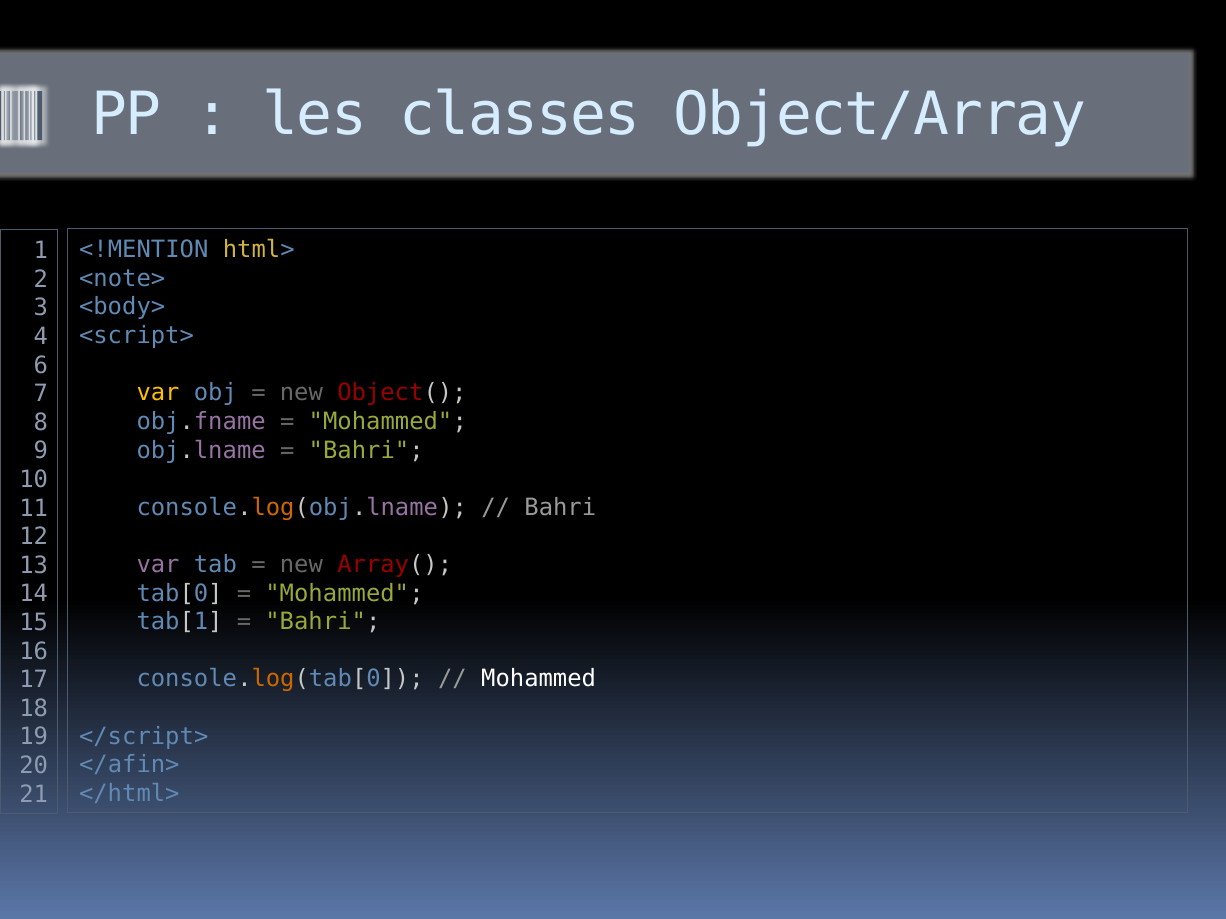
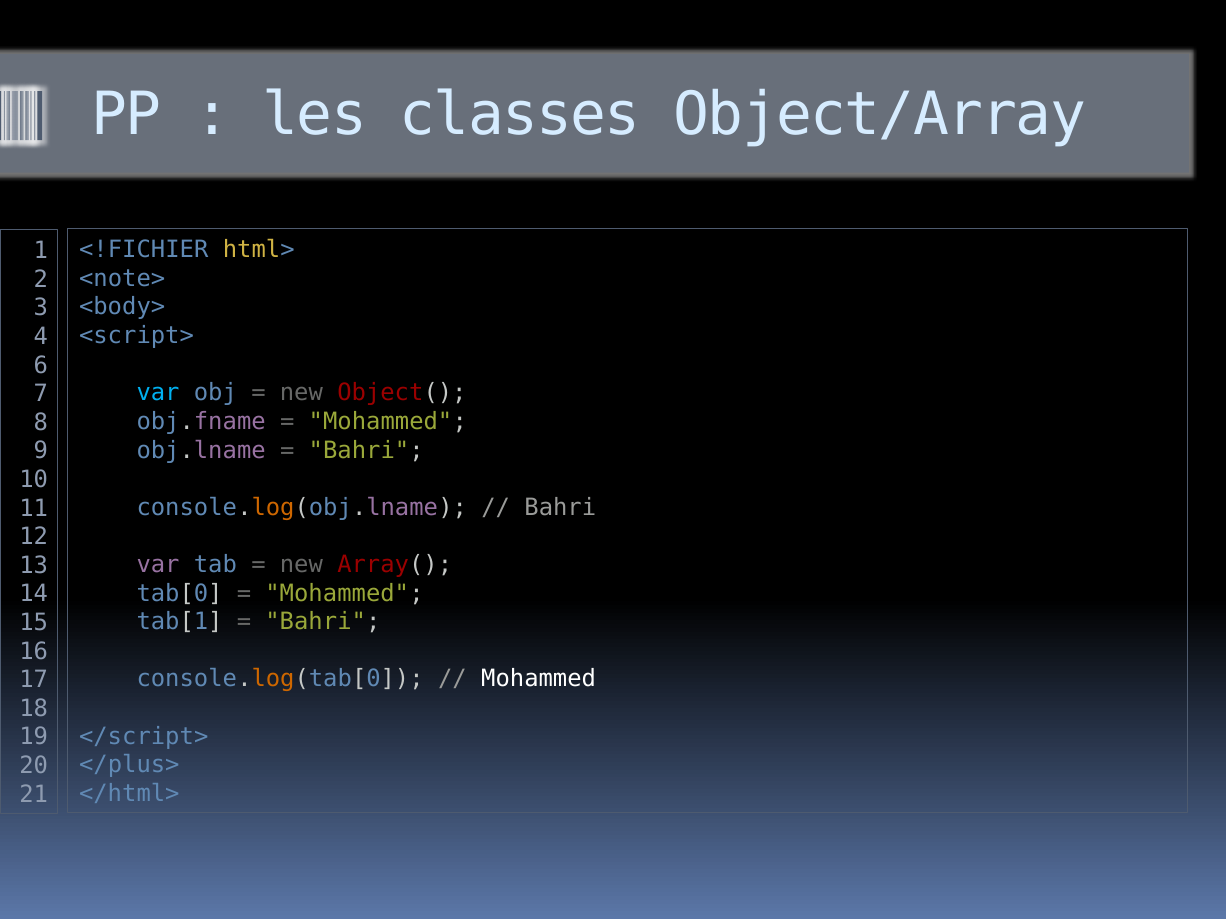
<!MENTION: <!MENTION -> <!FICHIER
var at (158, 393) colour: yellow -> light blue
</afin>: </afin> -> </plus>
